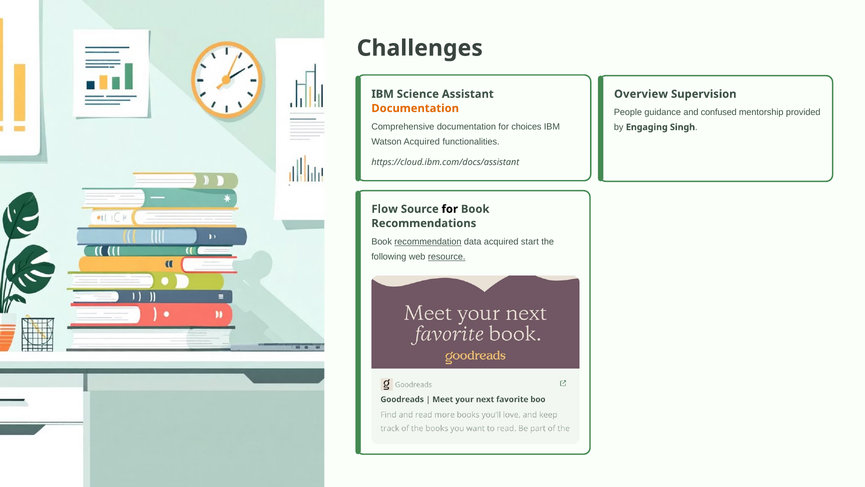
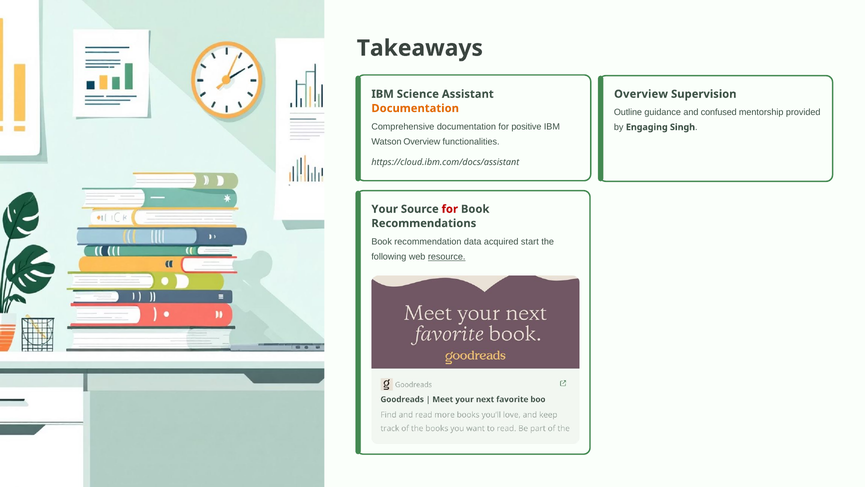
Challenges: Challenges -> Takeaways
People: People -> Outline
choices: choices -> positive
Watson Acquired: Acquired -> Overview
Flow: Flow -> Your
for at (450, 209) colour: black -> red
recommendation underline: present -> none
